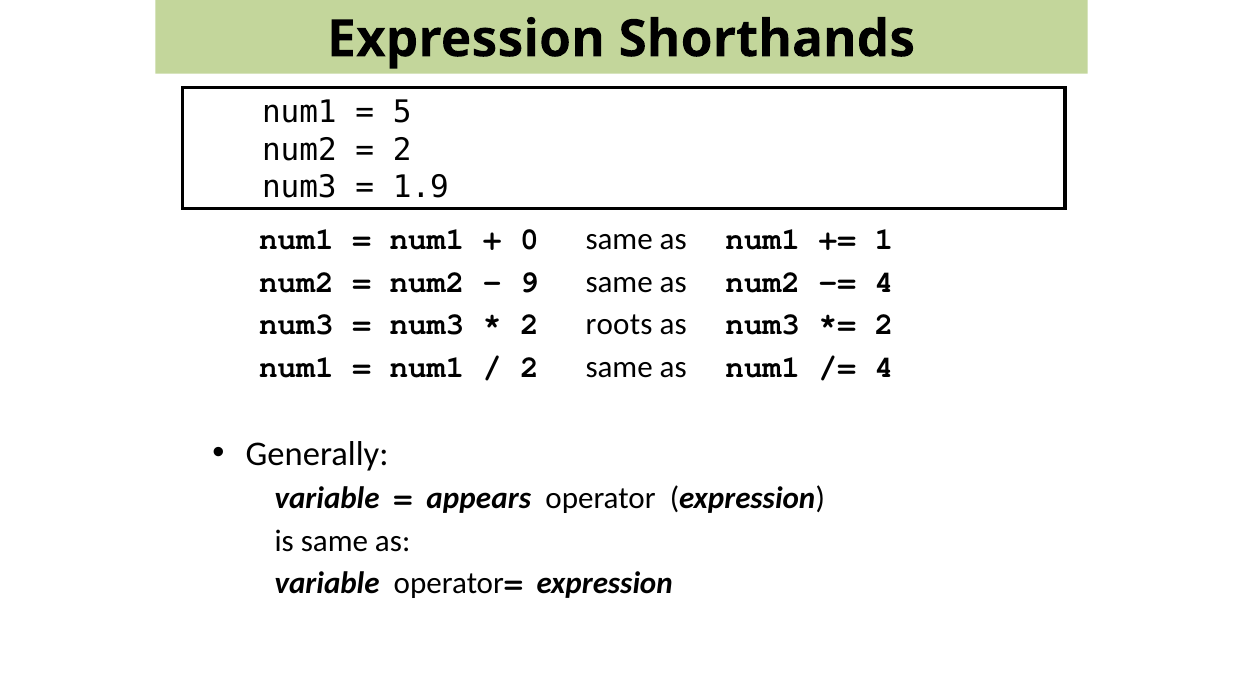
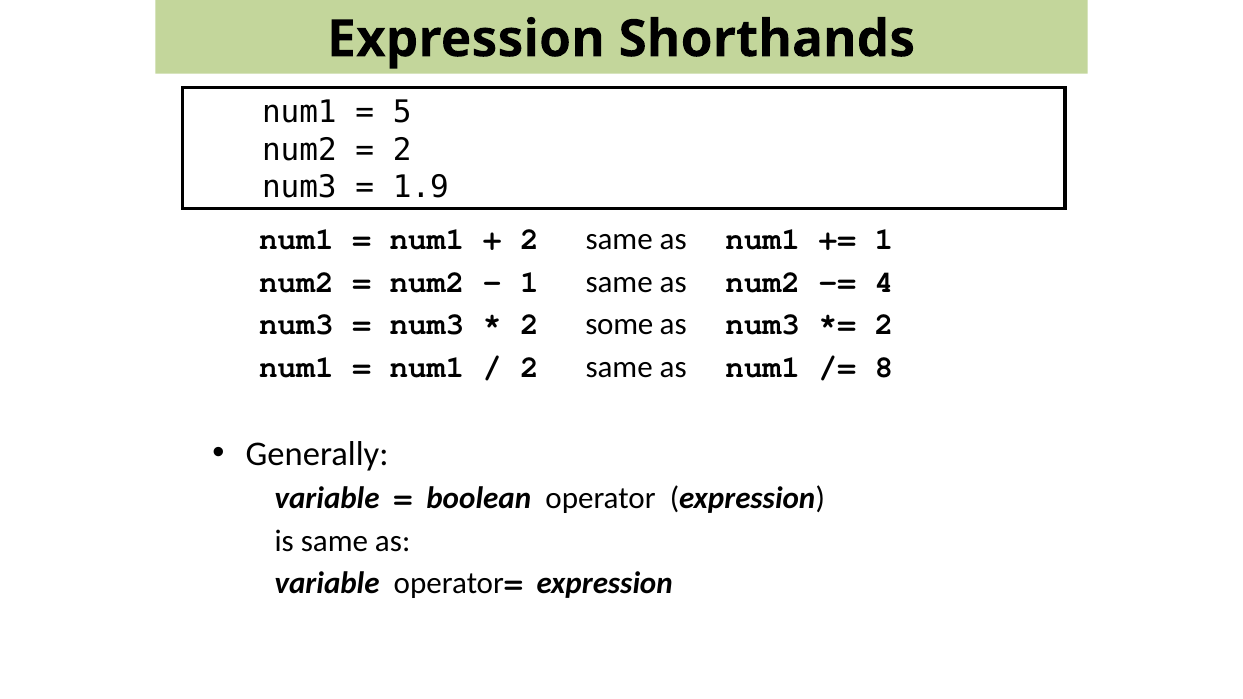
0 at (529, 240): 0 -> 2
9 at (529, 282): 9 -> 1
roots: roots -> some
4 at (884, 367): 4 -> 8
appears: appears -> boolean
